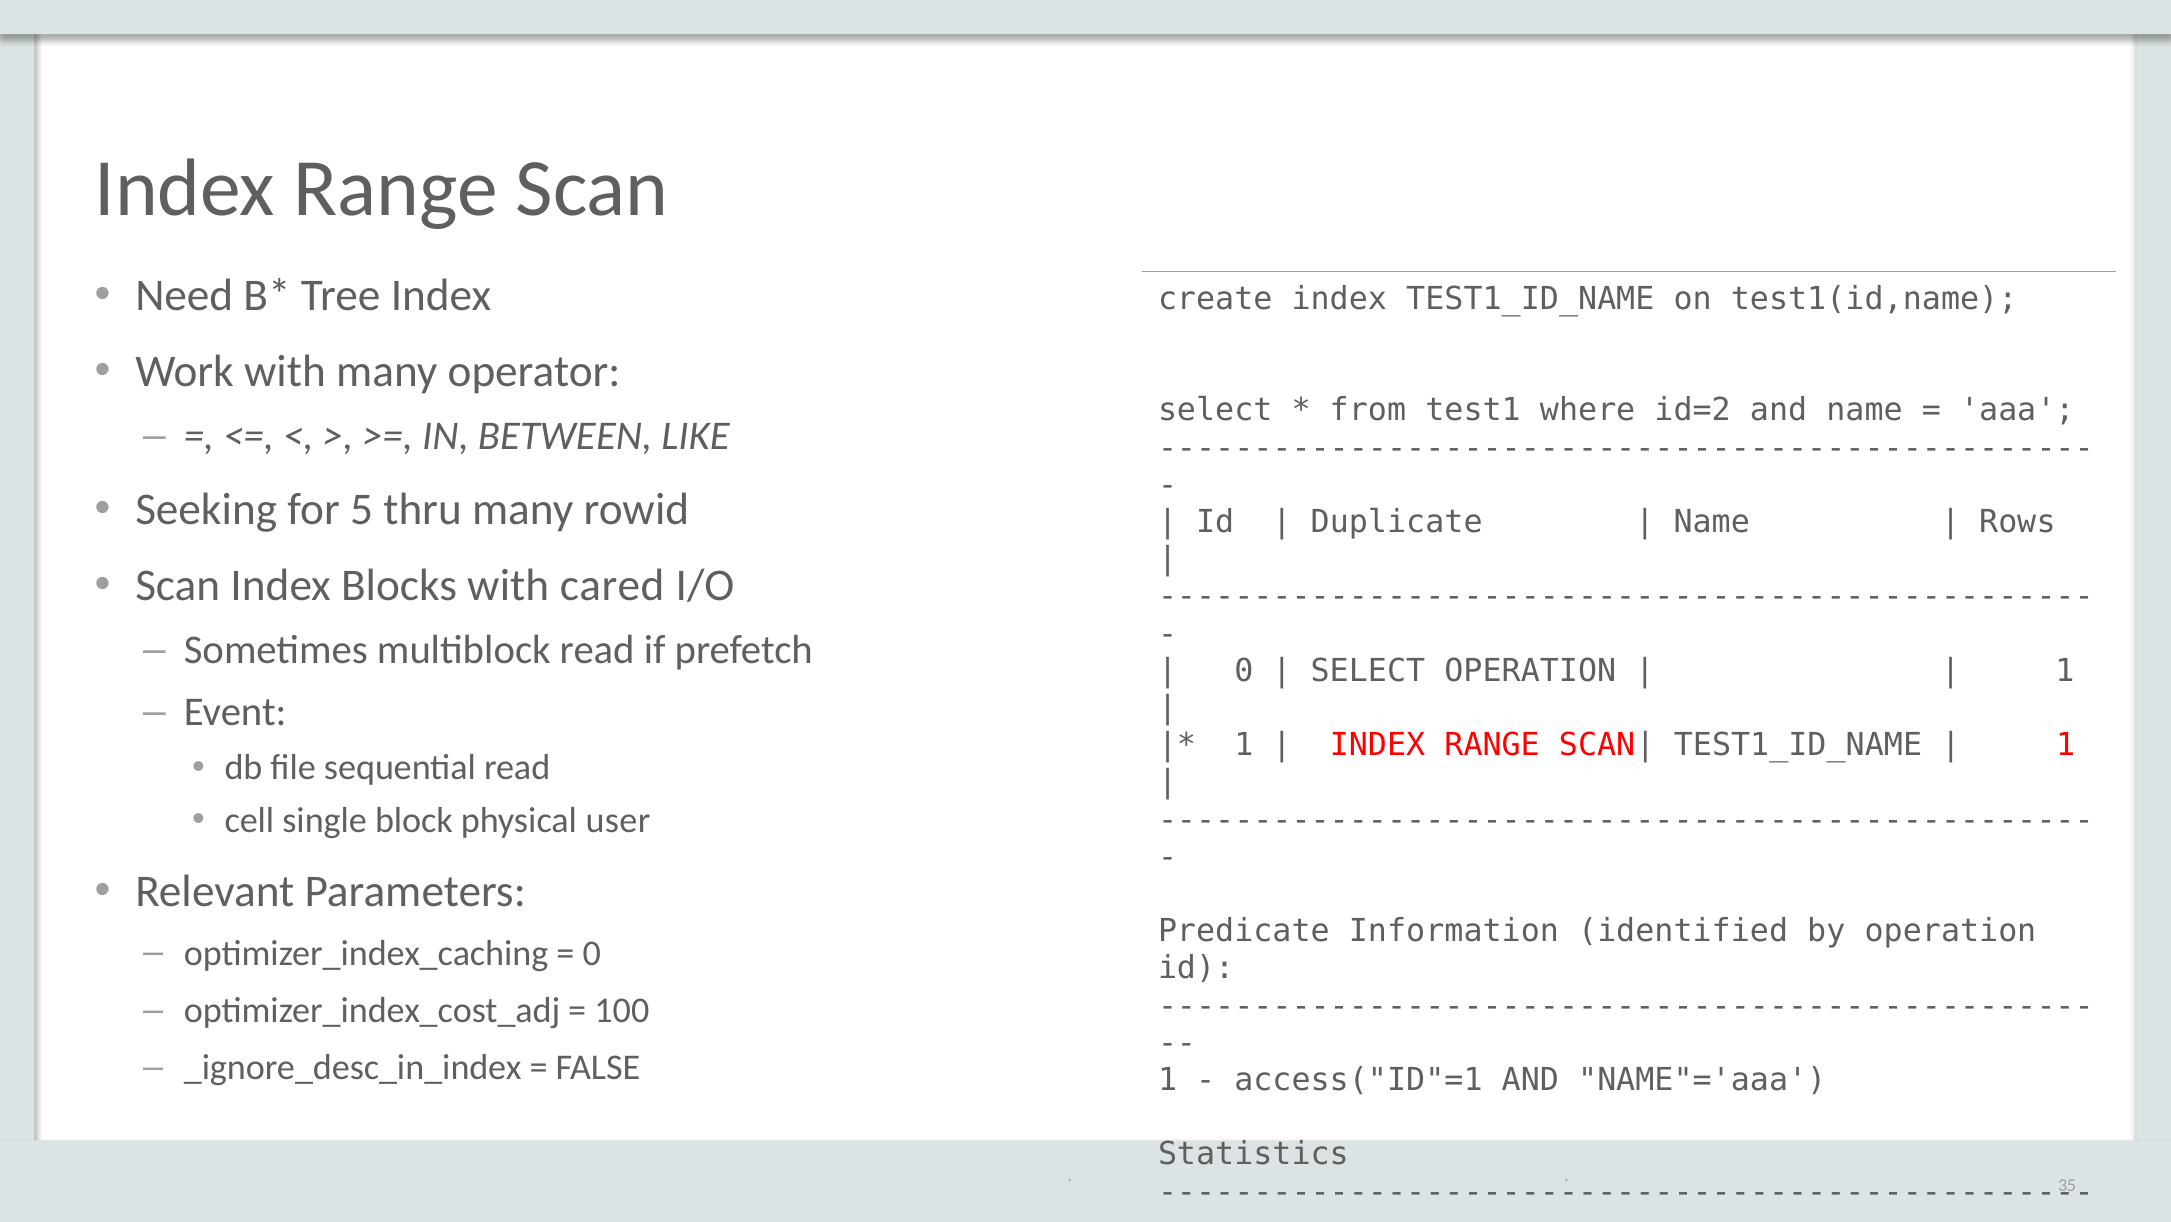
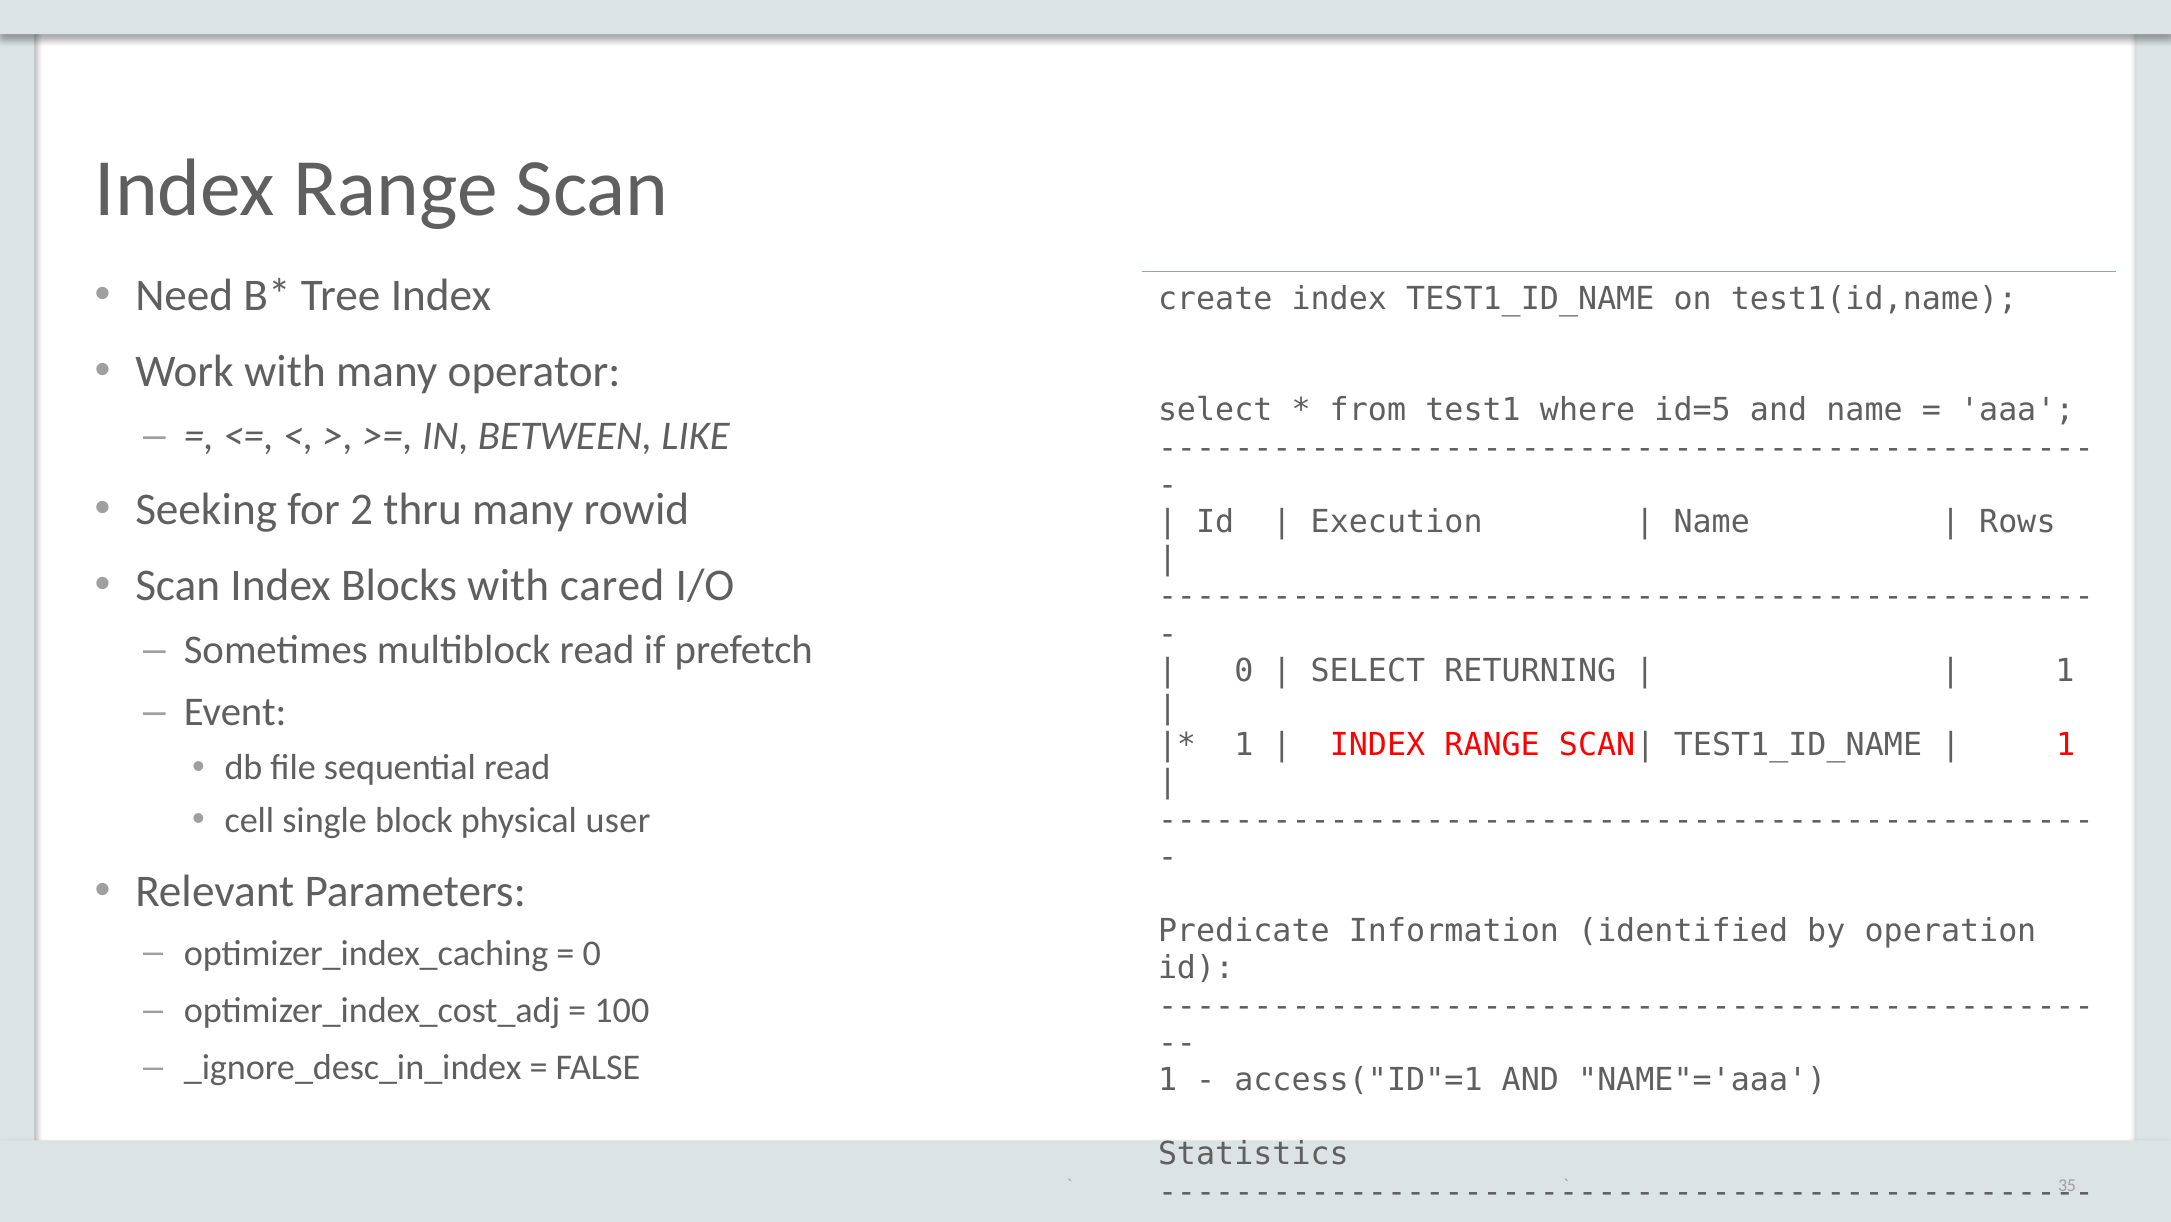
id=2: id=2 -> id=5
5: 5 -> 2
Duplicate: Duplicate -> Execution
SELECT OPERATION: OPERATION -> RETURNING
